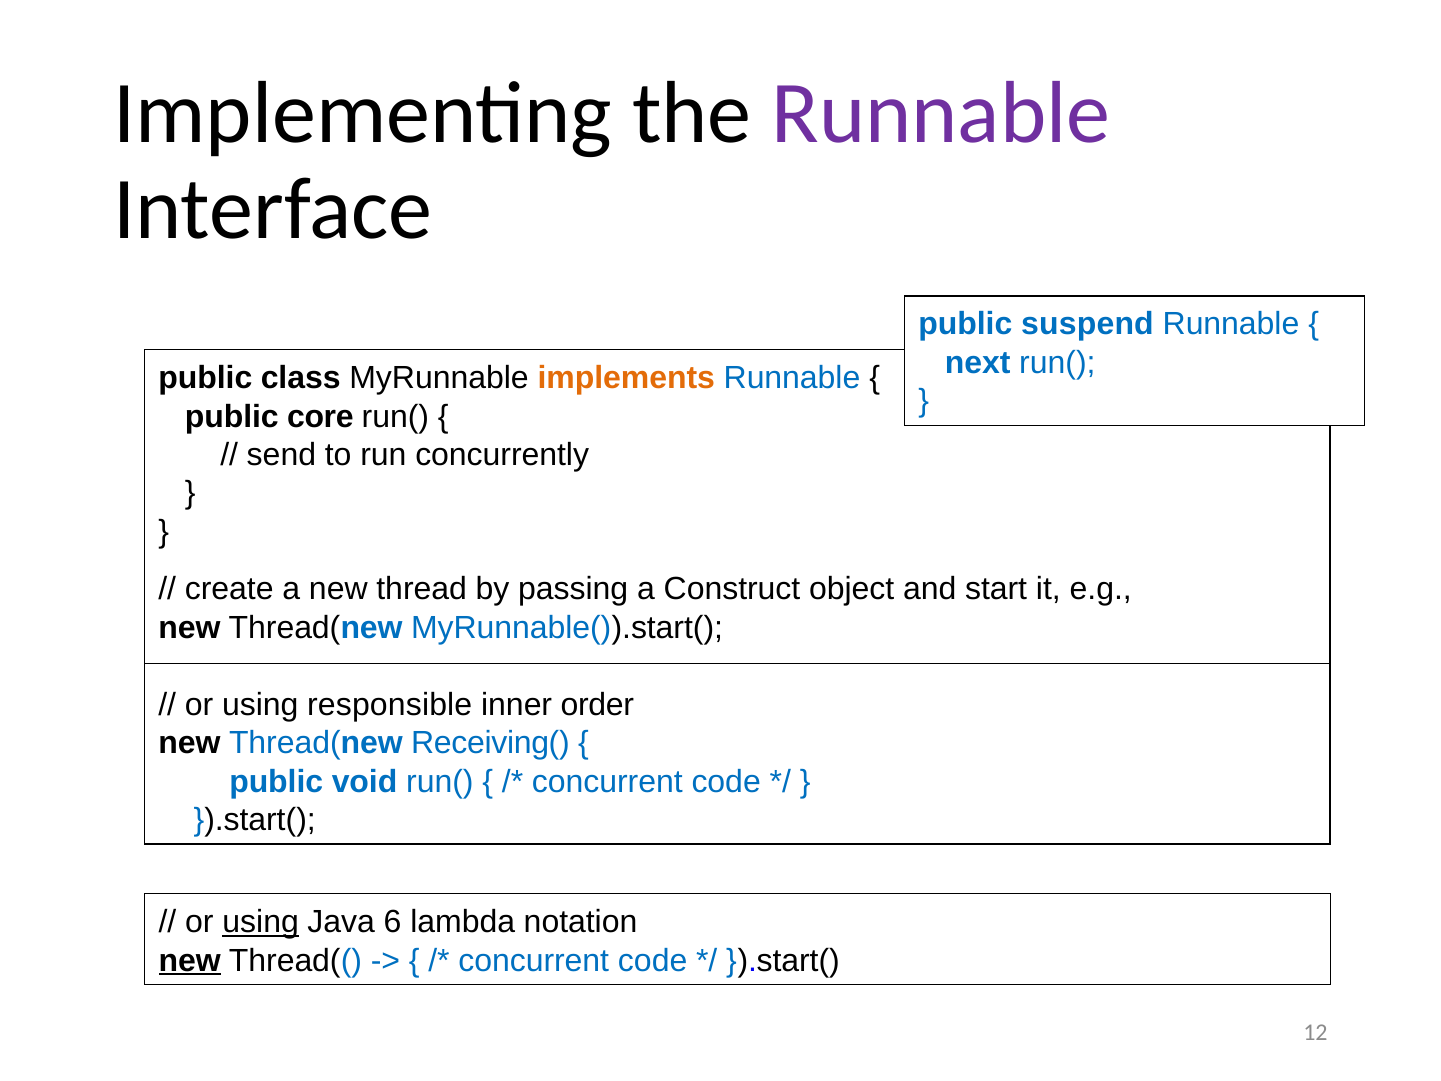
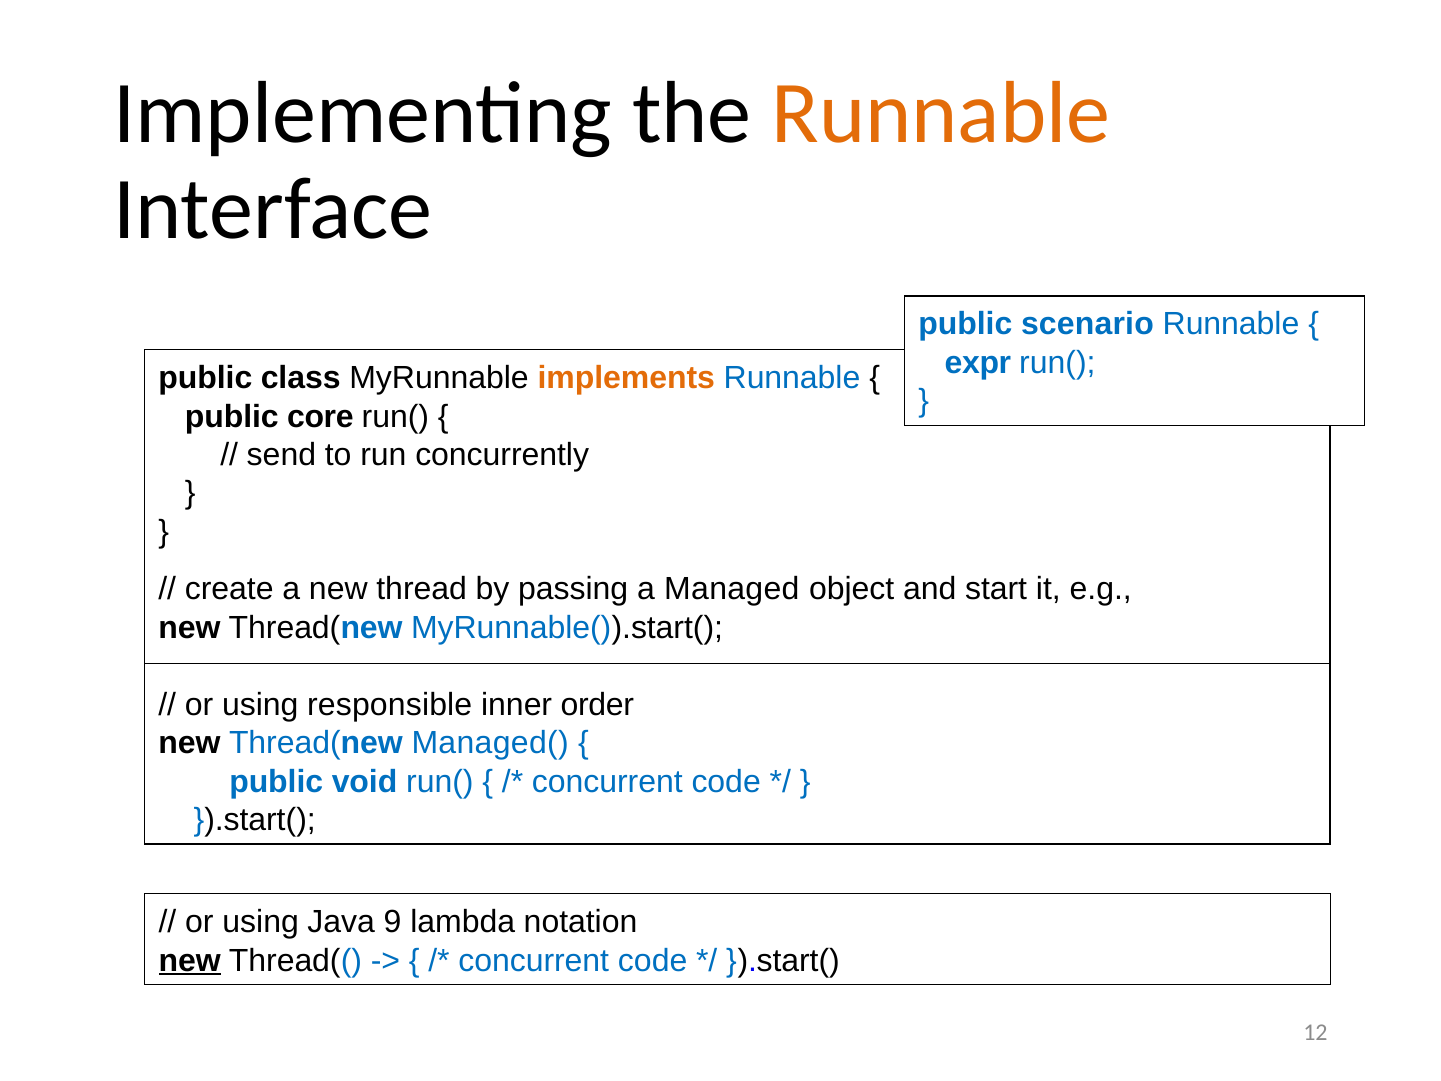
Runnable at (941, 114) colour: purple -> orange
suspend: suspend -> scenario
next: next -> expr
Construct: Construct -> Managed
Receiving(: Receiving( -> Managed(
using at (261, 922) underline: present -> none
6: 6 -> 9
